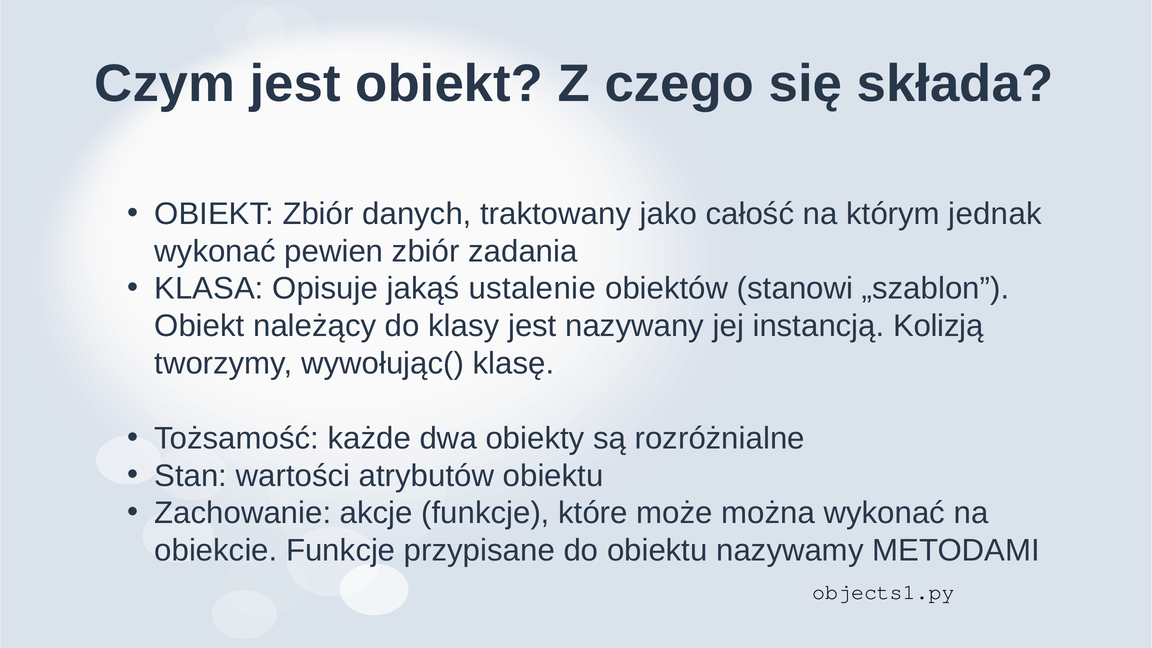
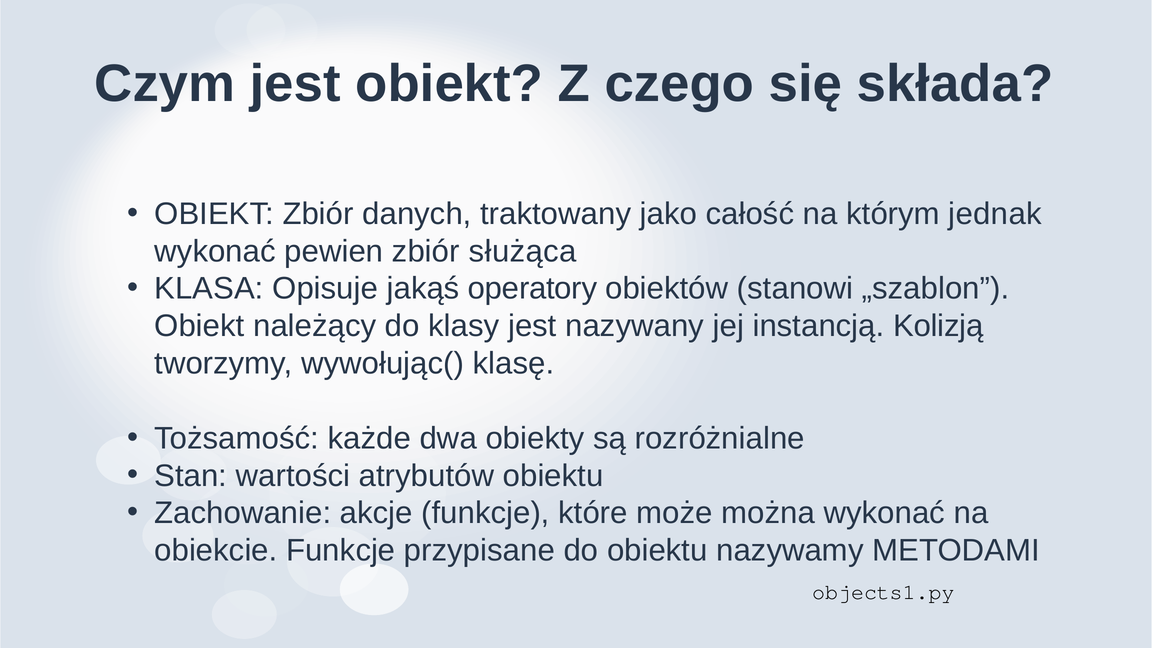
zadania: zadania -> służąca
ustalenie: ustalenie -> operatory
